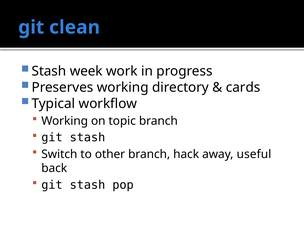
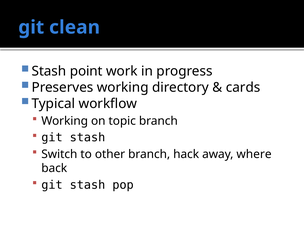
week: week -> point
useful: useful -> where
